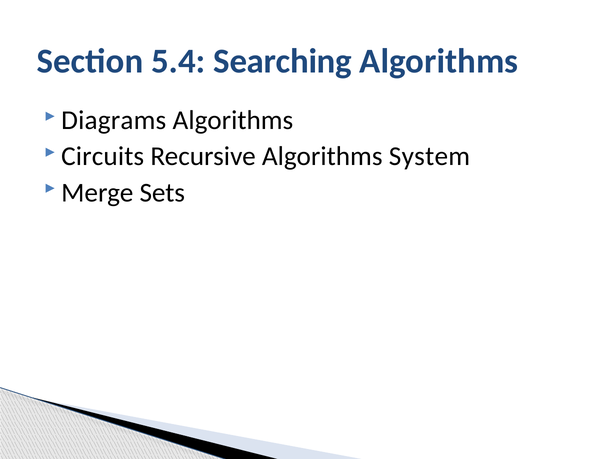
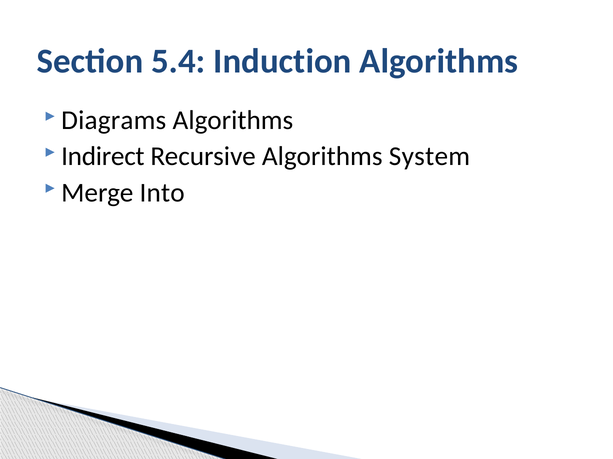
Searching: Searching -> Induction
Circuits: Circuits -> Indirect
Sets: Sets -> Into
